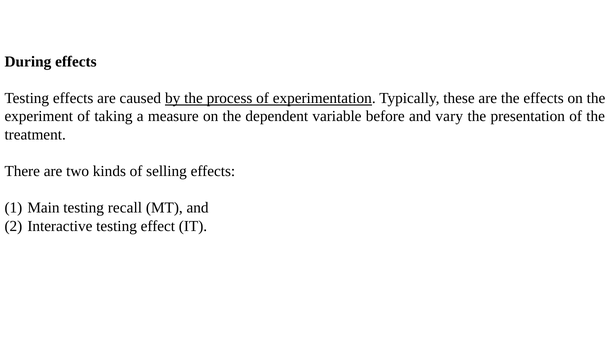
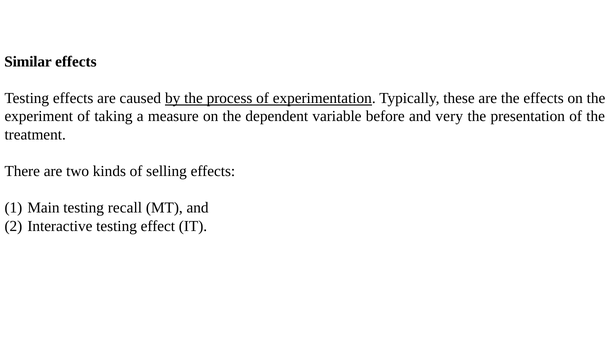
During: During -> Similar
vary: vary -> very
